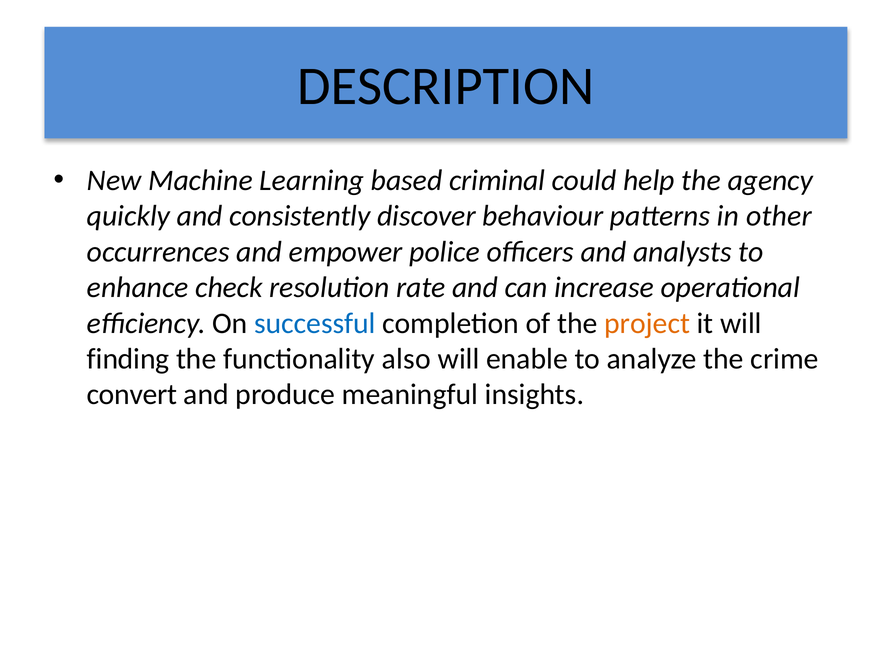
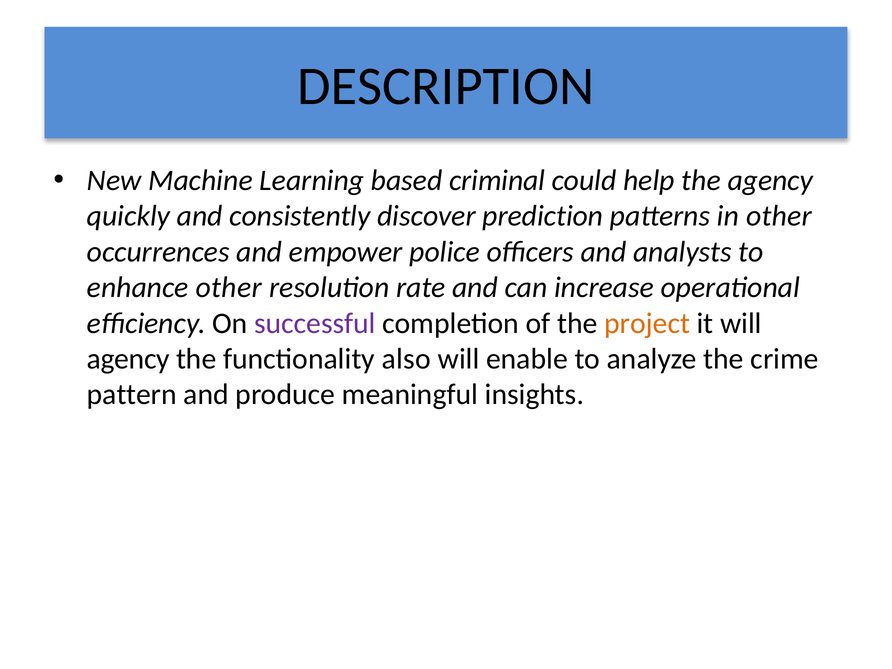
behaviour: behaviour -> prediction
enhance check: check -> other
successful colour: blue -> purple
finding at (128, 359): finding -> agency
convert: convert -> pattern
